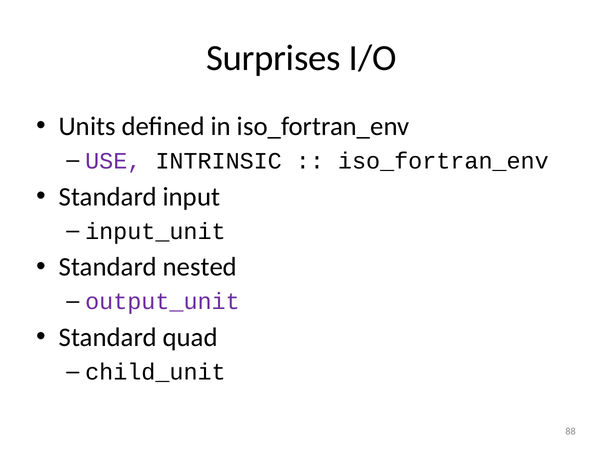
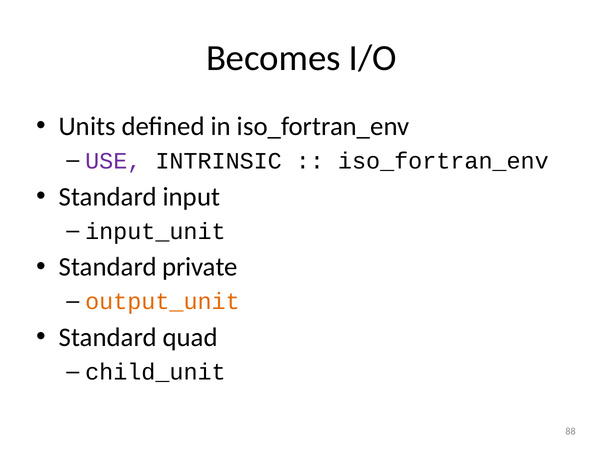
Surprises: Surprises -> Becomes
nested: nested -> private
output_unit colour: purple -> orange
